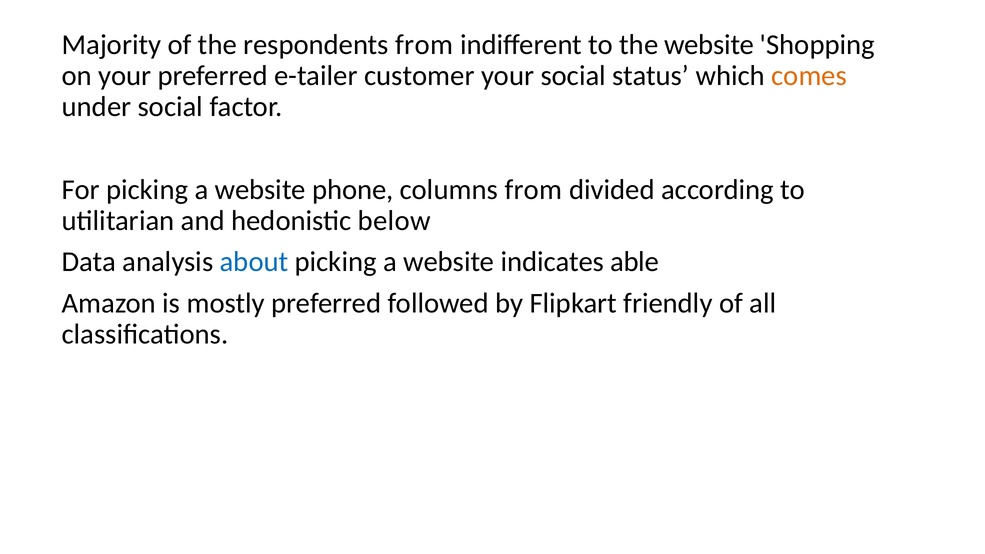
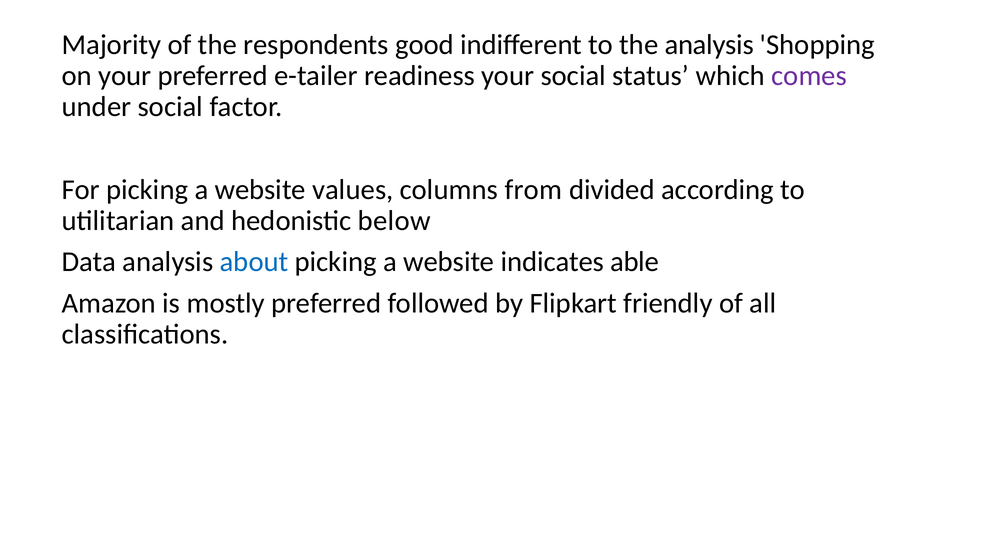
respondents from: from -> good
the website: website -> analysis
customer: customer -> readiness
comes colour: orange -> purple
phone: phone -> values
